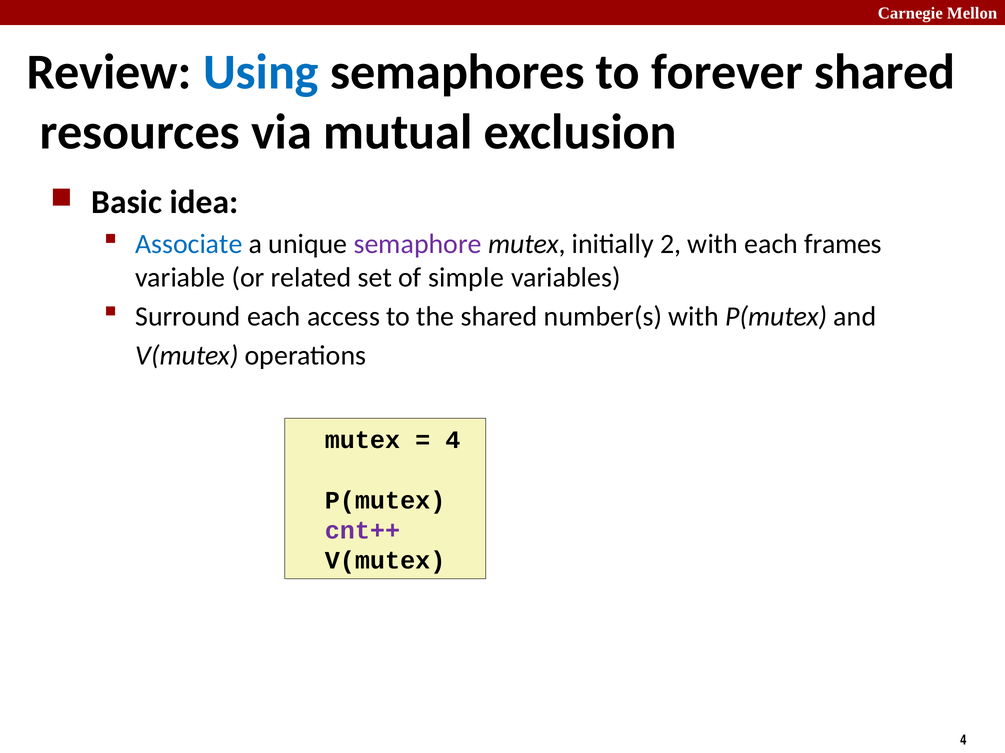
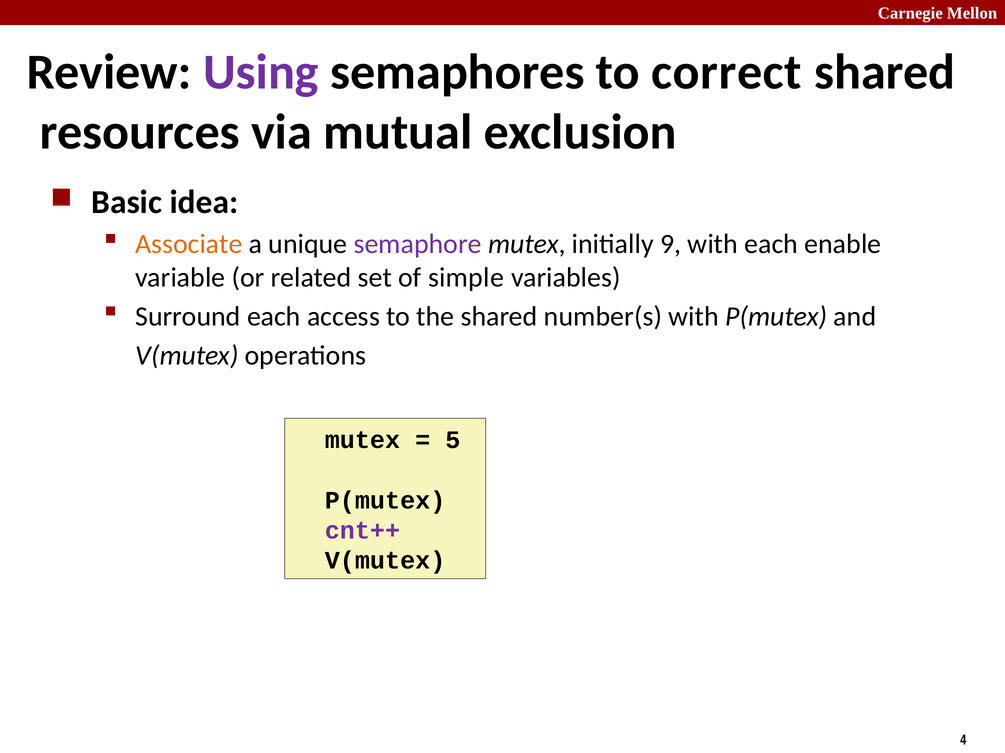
Using colour: blue -> purple
forever: forever -> correct
Associate colour: blue -> orange
2: 2 -> 9
frames: frames -> enable
4 at (453, 440): 4 -> 5
